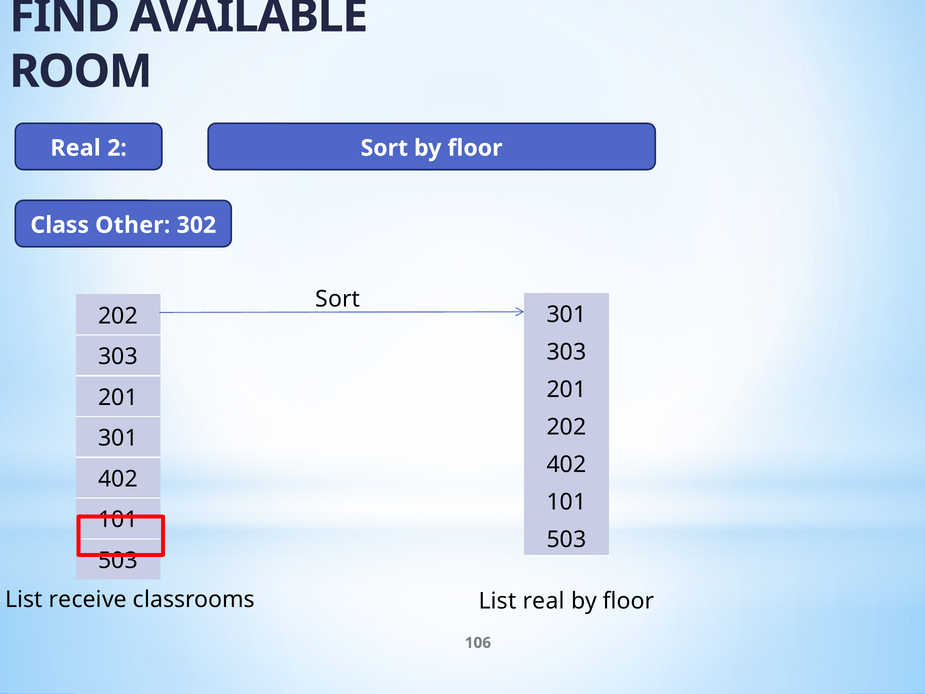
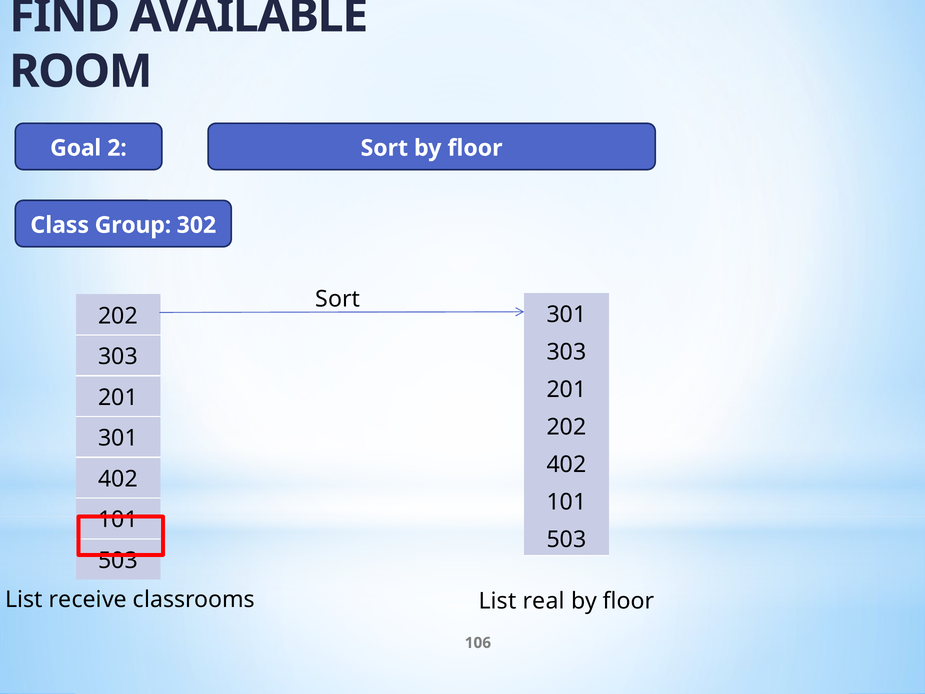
Real at (76, 148): Real -> Goal
Other: Other -> Group
